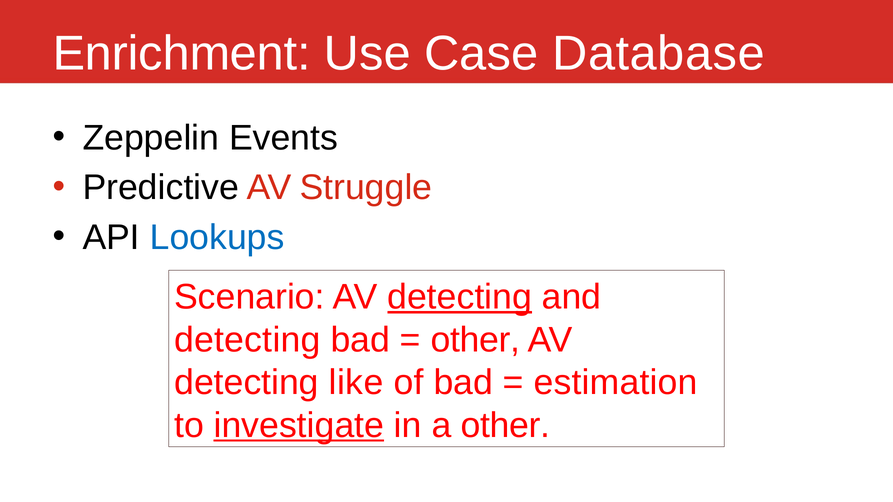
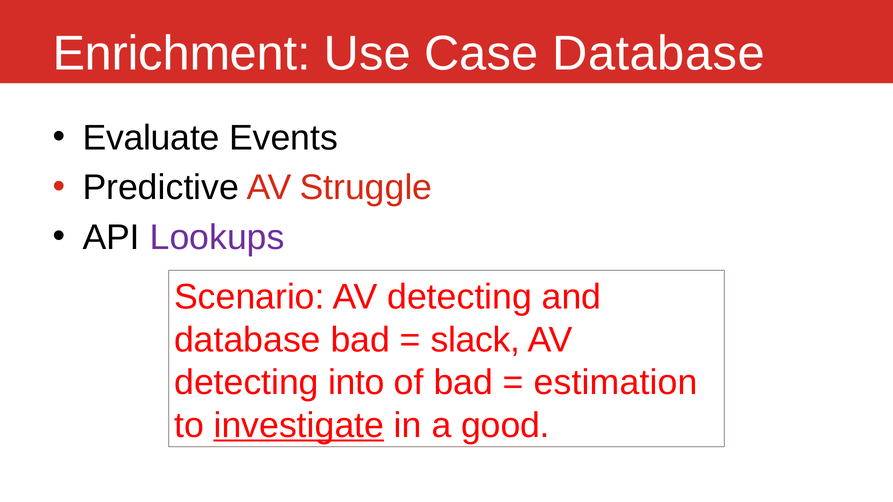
Zeppelin: Zeppelin -> Evaluate
Lookups colour: blue -> purple
detecting at (460, 297) underline: present -> none
detecting at (247, 340): detecting -> database
other at (475, 340): other -> slack
like: like -> into
a other: other -> good
